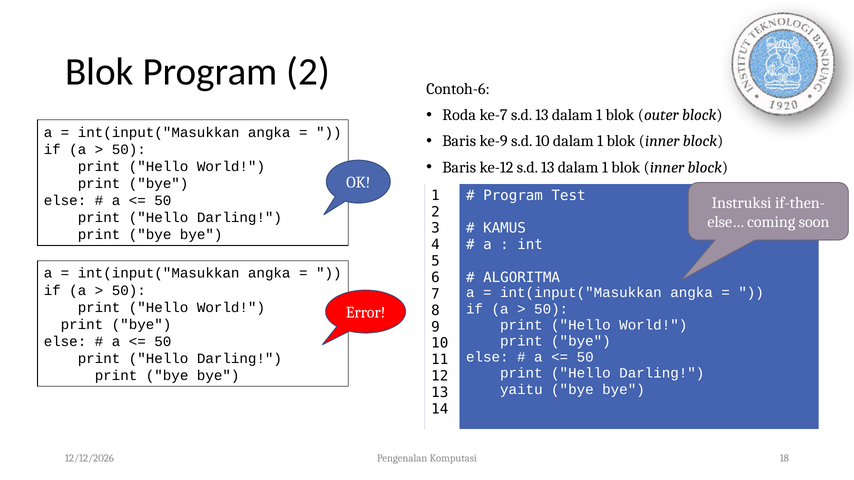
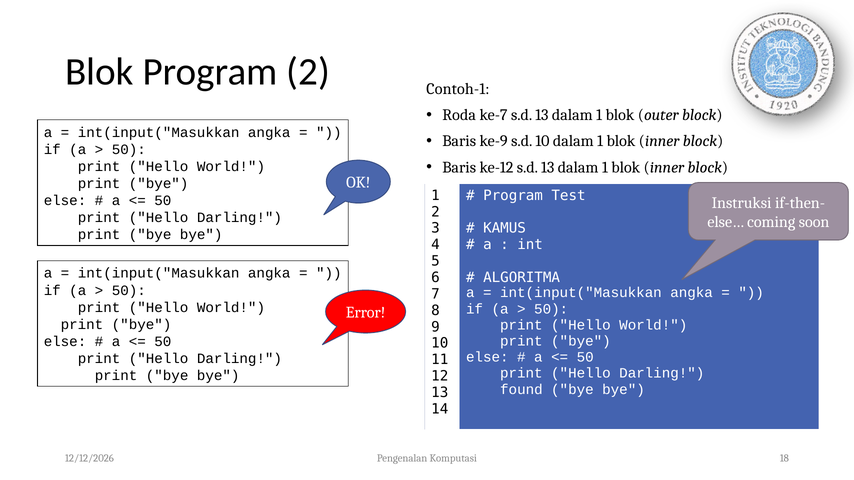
Contoh-6: Contoh-6 -> Contoh-1
yaitu: yaitu -> found
